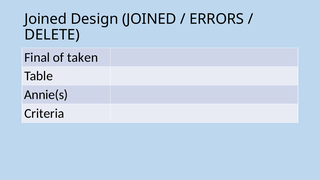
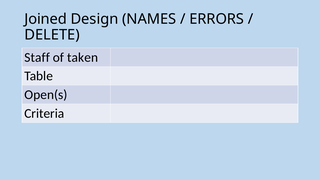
Design JOINED: JOINED -> NAMES
Final: Final -> Staff
Annie(s: Annie(s -> Open(s
